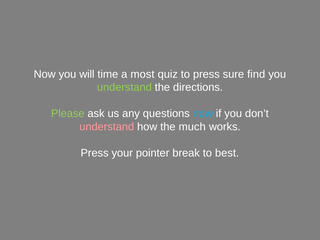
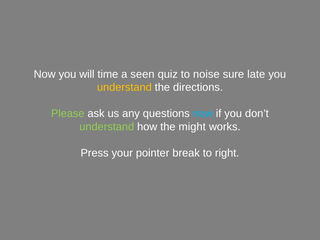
most: most -> seen
to press: press -> noise
find: find -> late
understand at (124, 87) colour: light green -> yellow
understand at (107, 127) colour: pink -> light green
much: much -> might
best: best -> right
